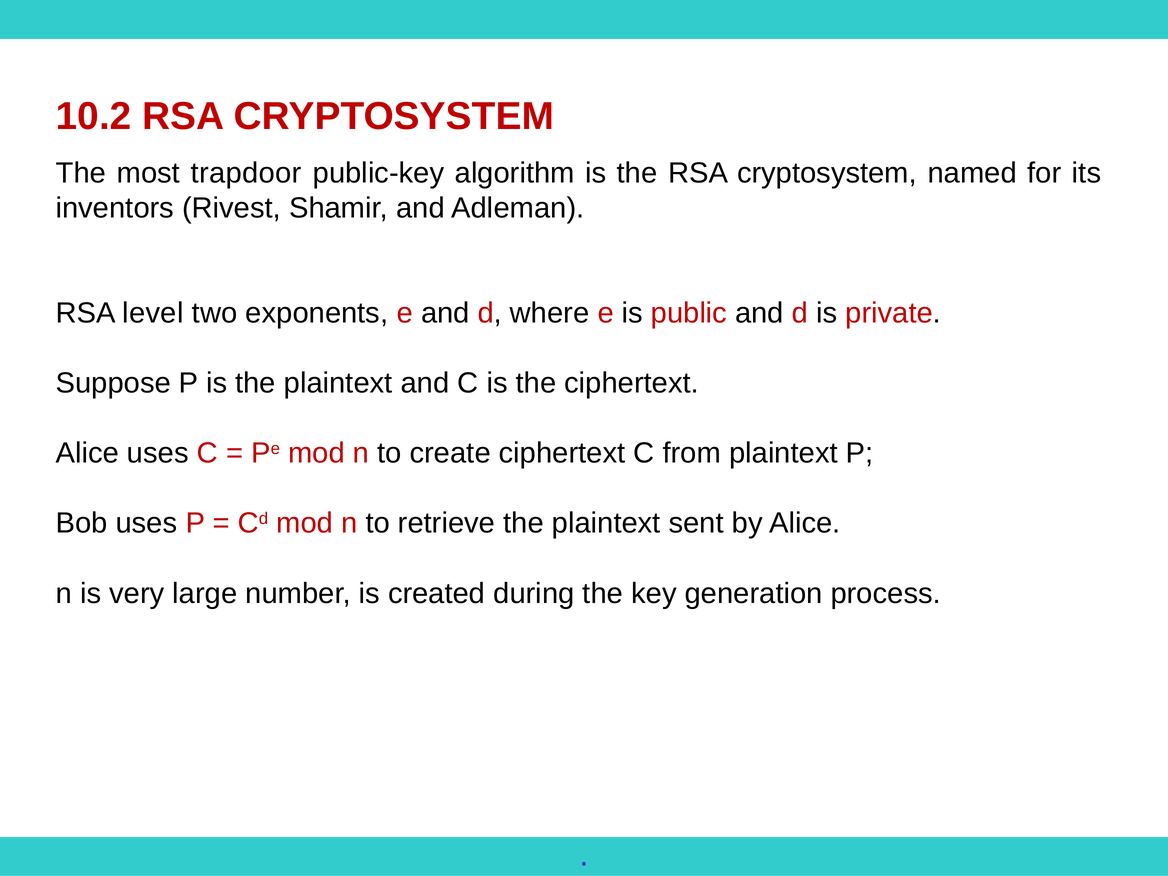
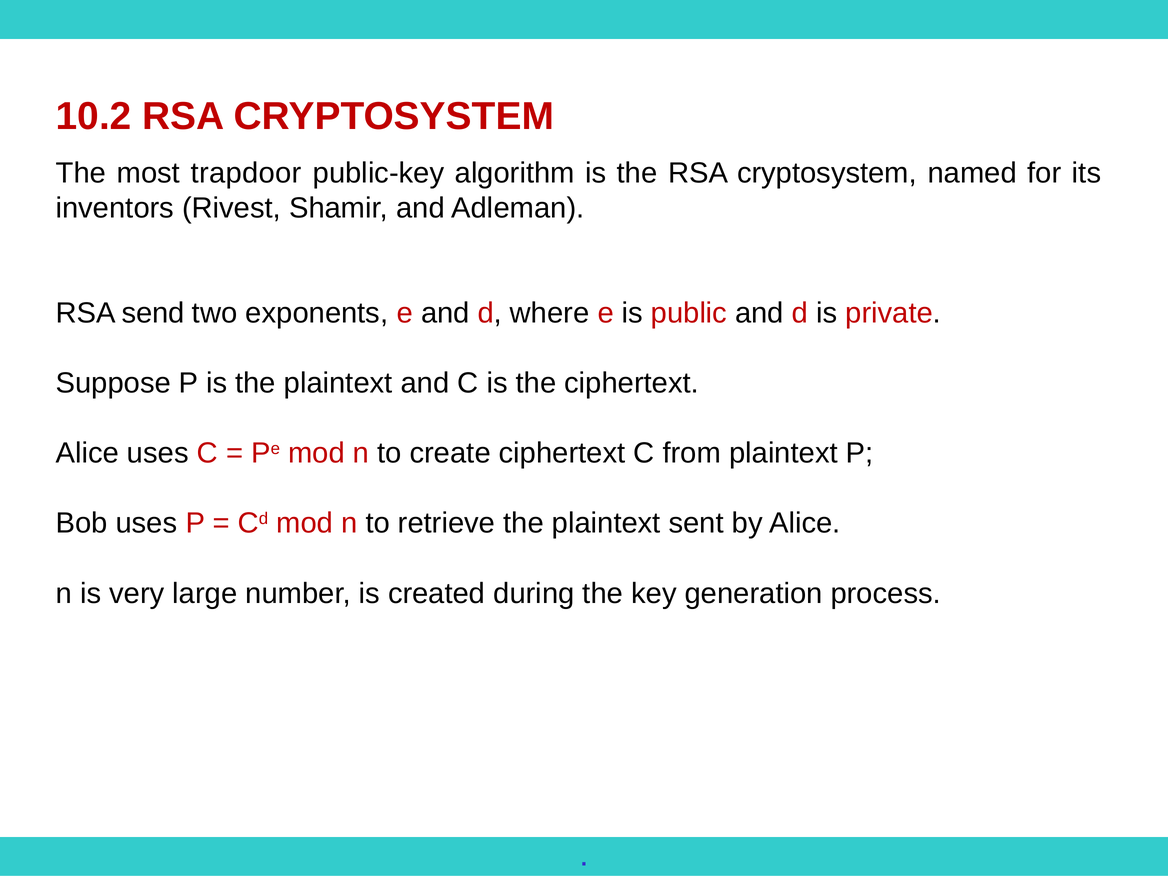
level: level -> send
